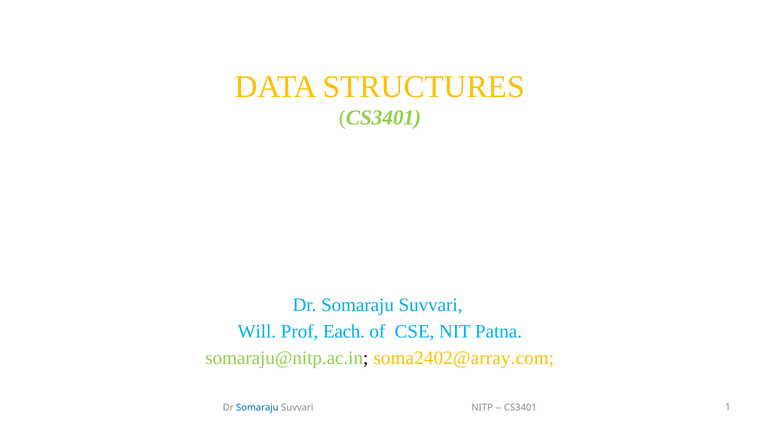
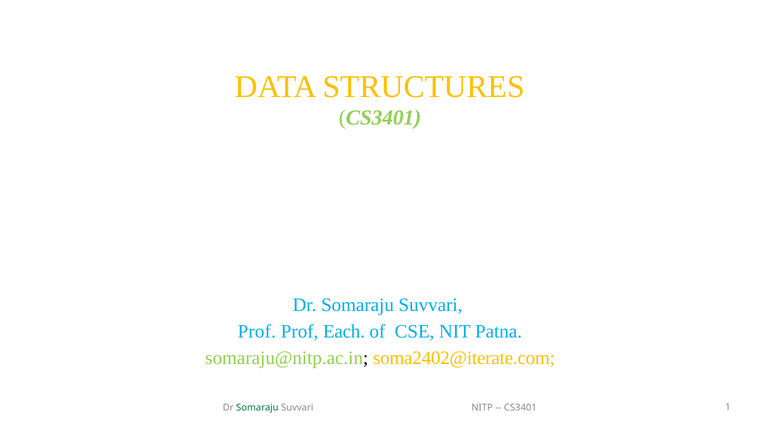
Will at (257, 332): Will -> Prof
soma2402@array.com: soma2402@array.com -> soma2402@iterate.com
Somaraju at (257, 408) colour: blue -> green
